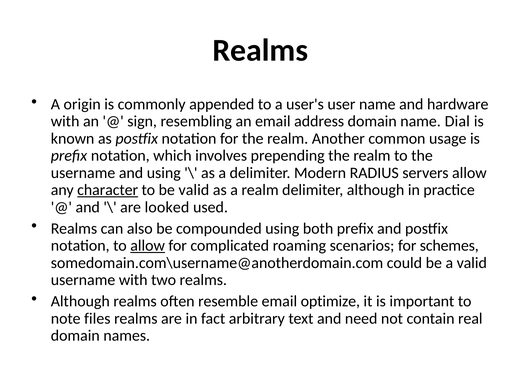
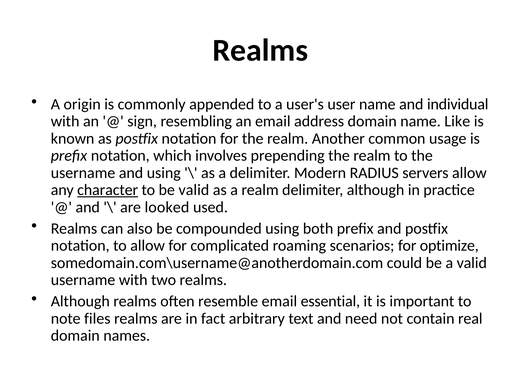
hardware: hardware -> individual
Dial: Dial -> Like
allow at (148, 246) underline: present -> none
schemes: schemes -> optimize
optimize: optimize -> essential
